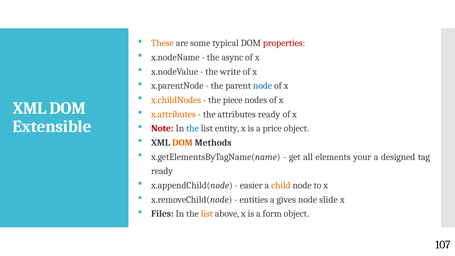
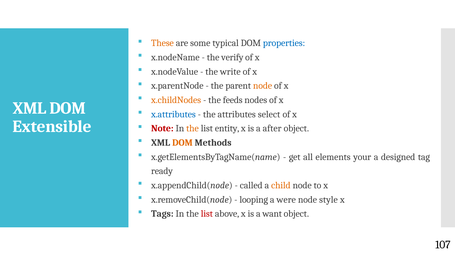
properties colour: red -> blue
async: async -> verify
node at (263, 86) colour: blue -> orange
piece: piece -> feeds
x.attributes colour: orange -> blue
attributes ready: ready -> select
the at (192, 128) colour: blue -> orange
price: price -> after
easier: easier -> called
entities: entities -> looping
gives: gives -> were
slide: slide -> style
Files: Files -> Tags
list at (207, 214) colour: orange -> red
form: form -> want
